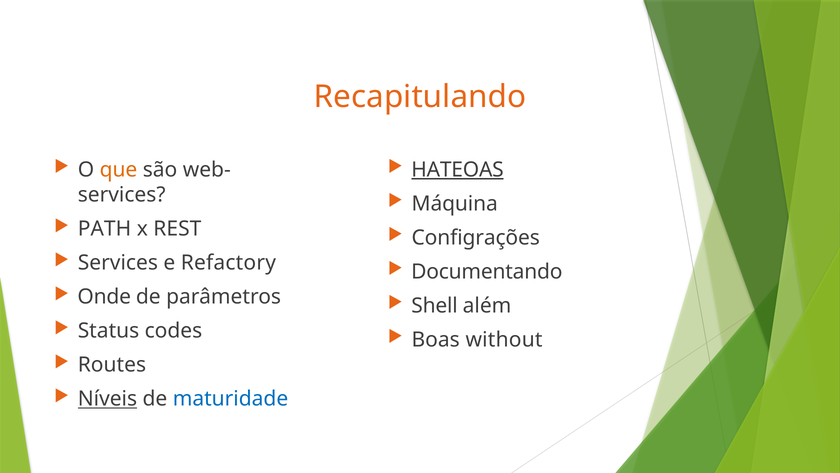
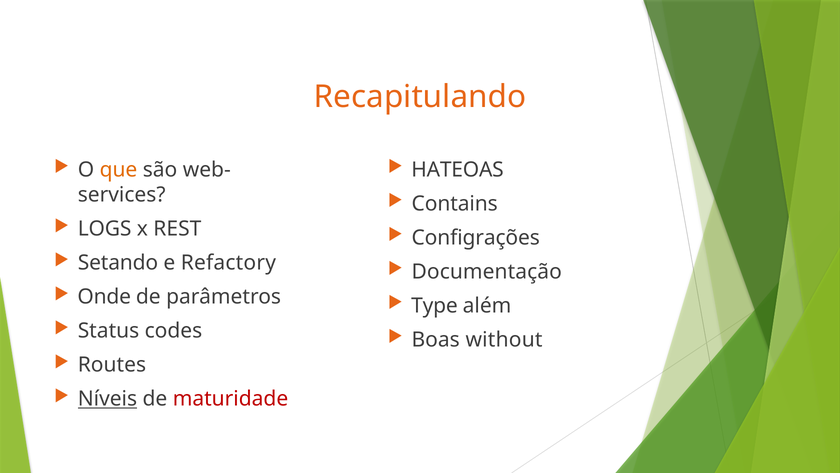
HATEOAS underline: present -> none
Máquina: Máquina -> Contains
PATH: PATH -> LOGS
Services at (118, 263): Services -> Setando
Documentando: Documentando -> Documentação
Shell: Shell -> Type
maturidade colour: blue -> red
